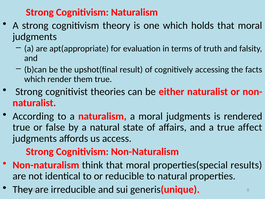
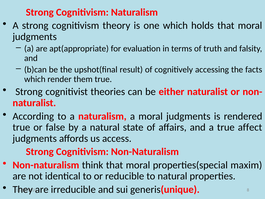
results: results -> maxim
